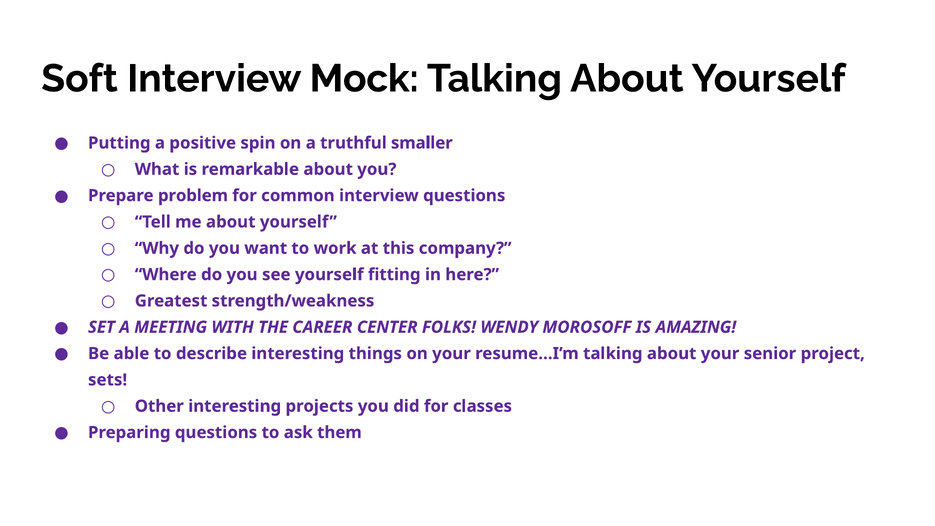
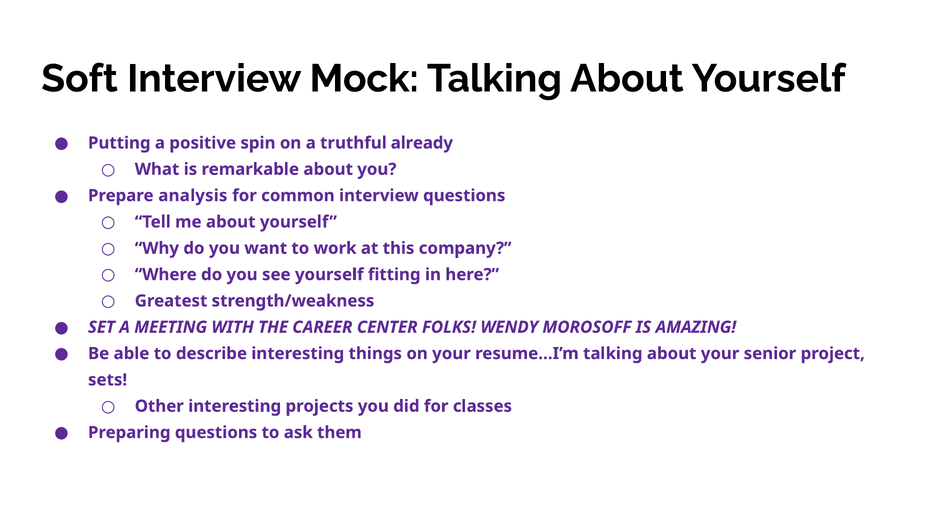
smaller: smaller -> already
problem: problem -> analysis
